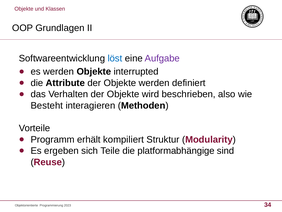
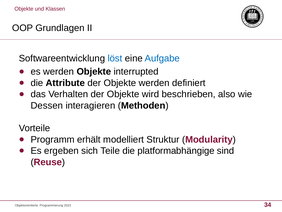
Aufgabe colour: purple -> blue
Besteht: Besteht -> Dessen
kompiliert: kompiliert -> modelliert
